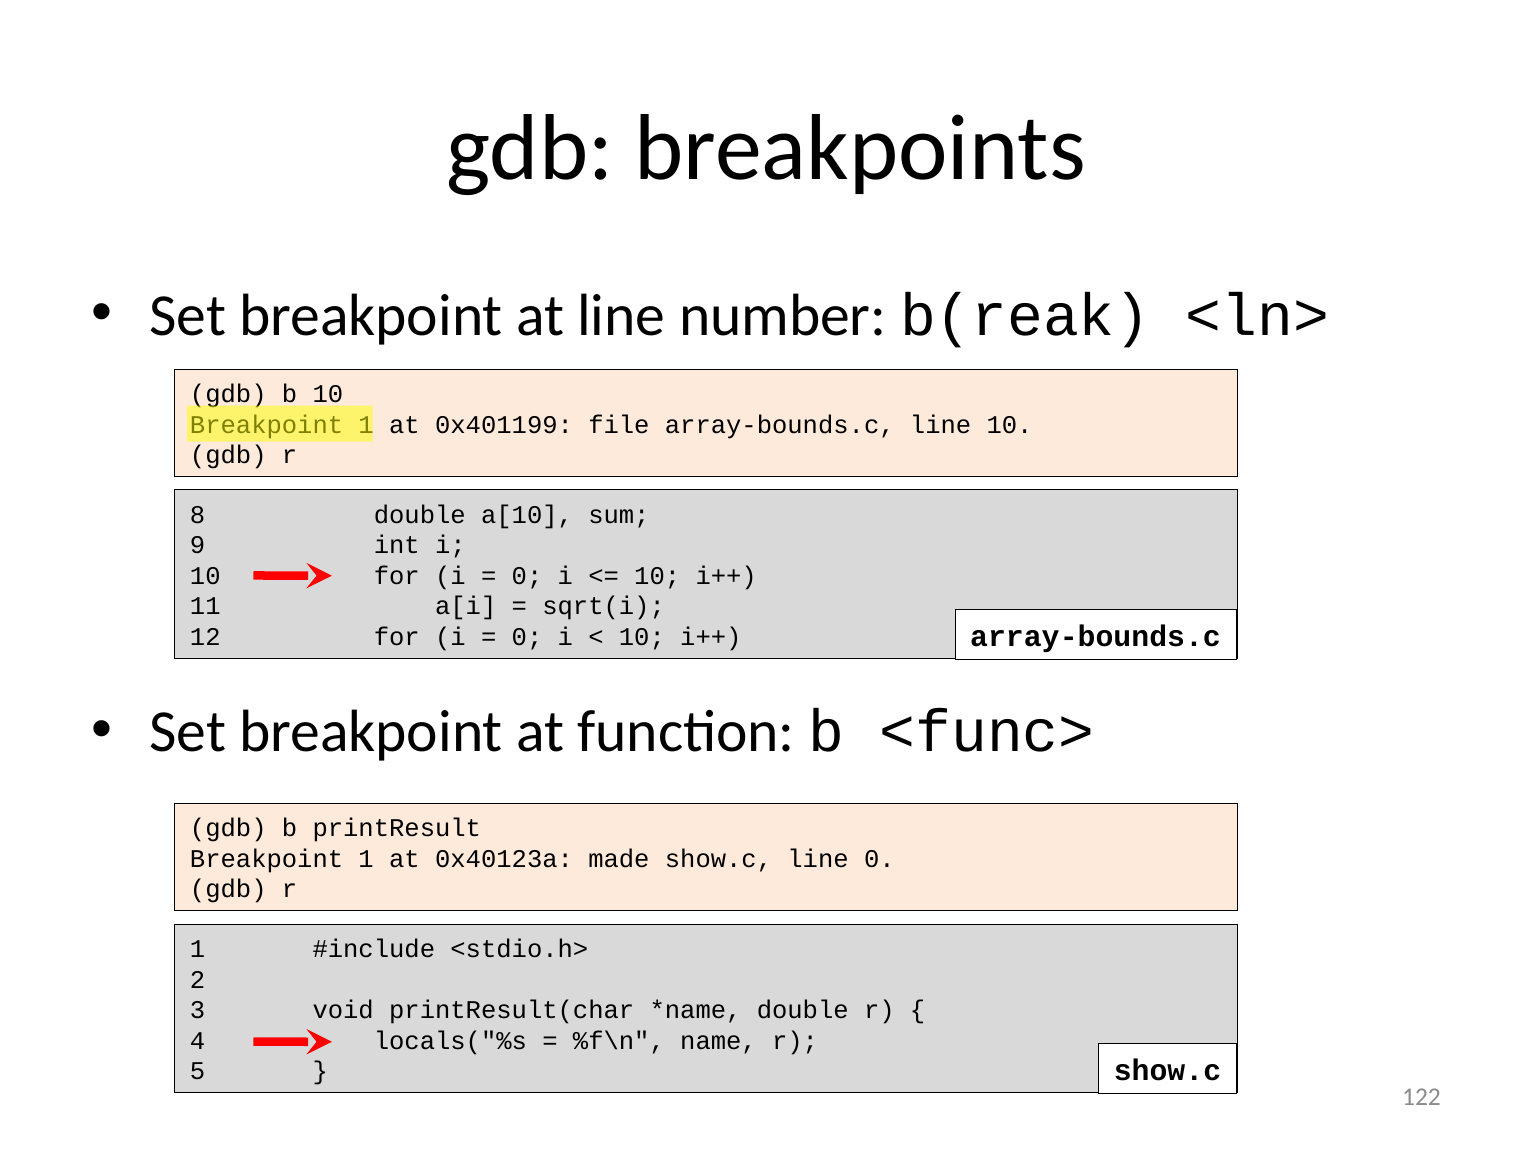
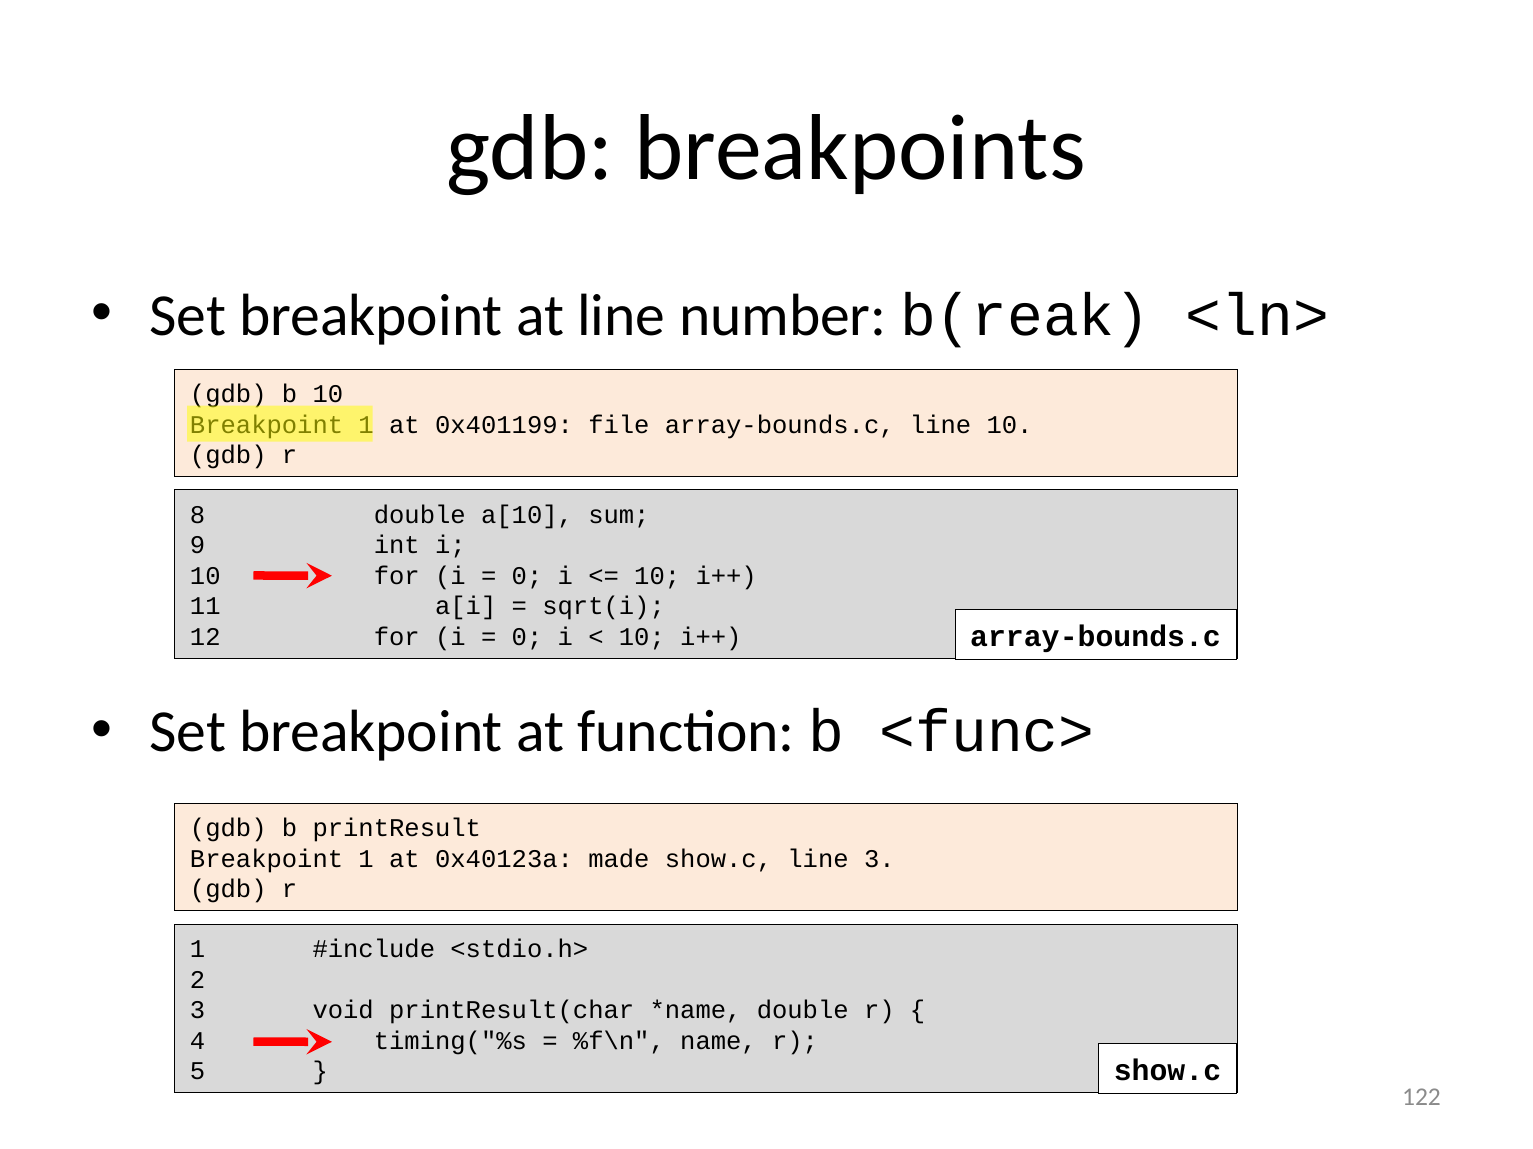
line 0: 0 -> 3
locals("%s: locals("%s -> timing("%s
